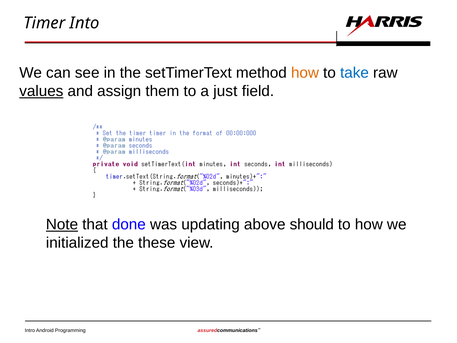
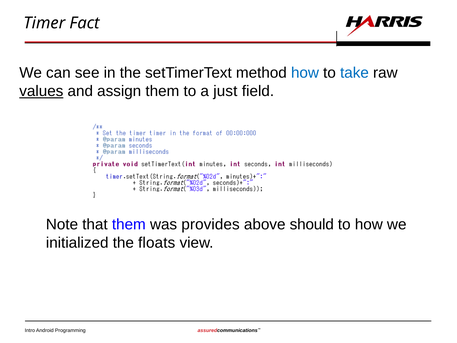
Into: Into -> Fact
how at (305, 73) colour: orange -> blue
Note underline: present -> none
that done: done -> them
updating: updating -> provides
these: these -> floats
